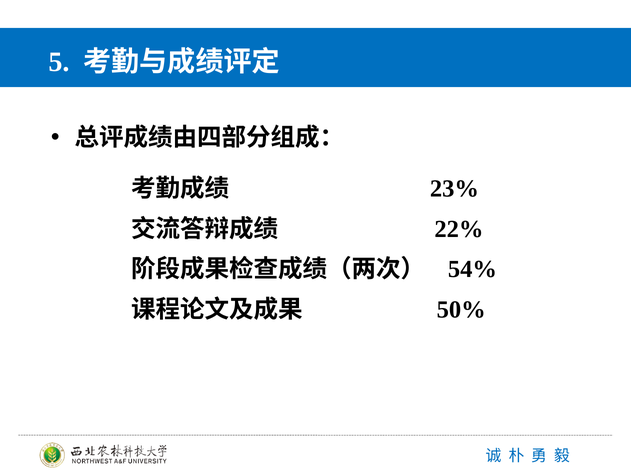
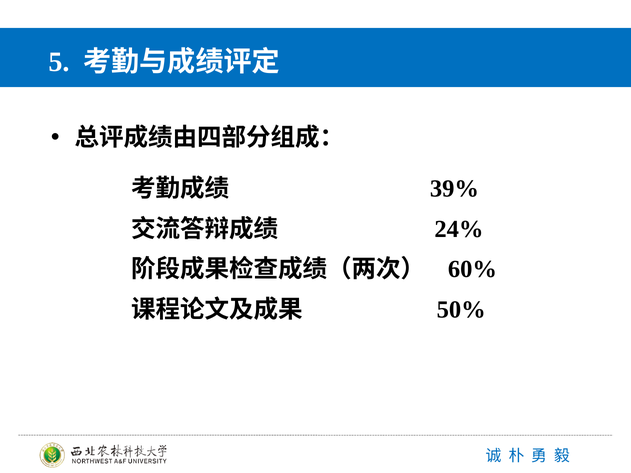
23%: 23% -> 39%
22%: 22% -> 24%
54%: 54% -> 60%
